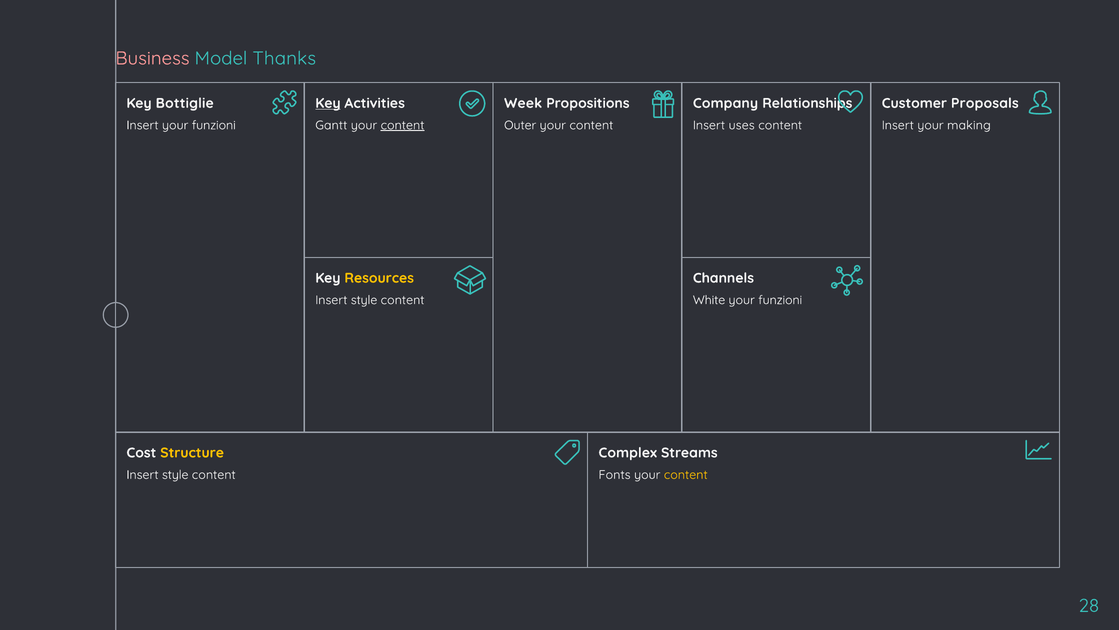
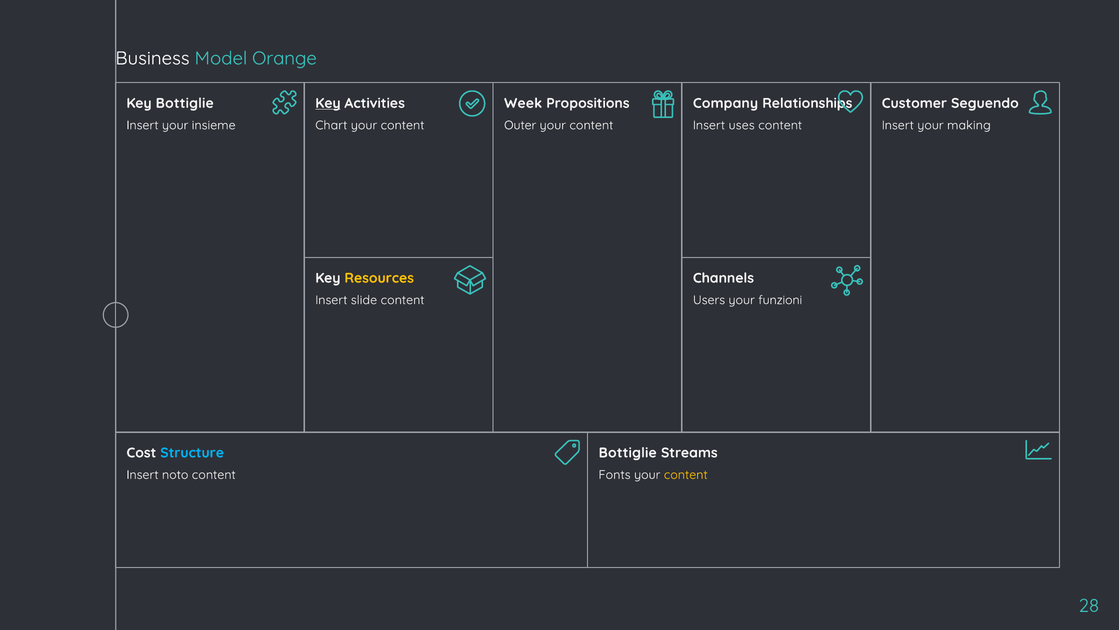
Business colour: pink -> white
Thanks: Thanks -> Orange
Proposals: Proposals -> Seguendo
Insert your funzioni: funzioni -> insieme
Gantt: Gantt -> Chart
content at (403, 125) underline: present -> none
style at (364, 300): style -> slide
White: White -> Users
Structure colour: yellow -> light blue
Complex at (628, 452): Complex -> Bottiglie
style at (175, 474): style -> noto
